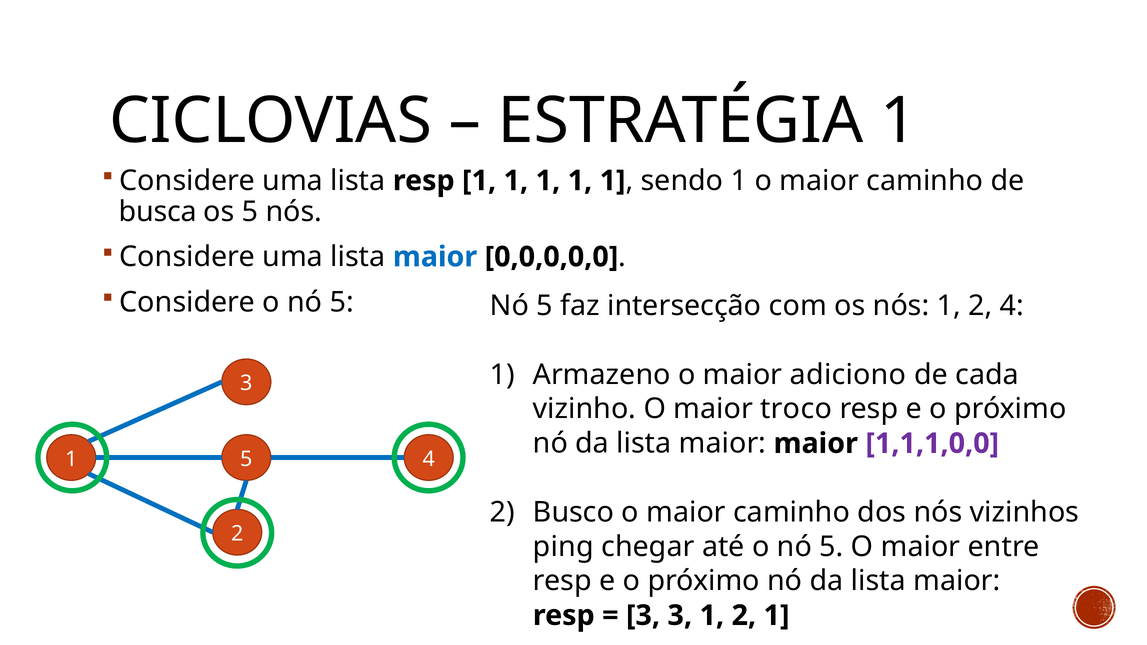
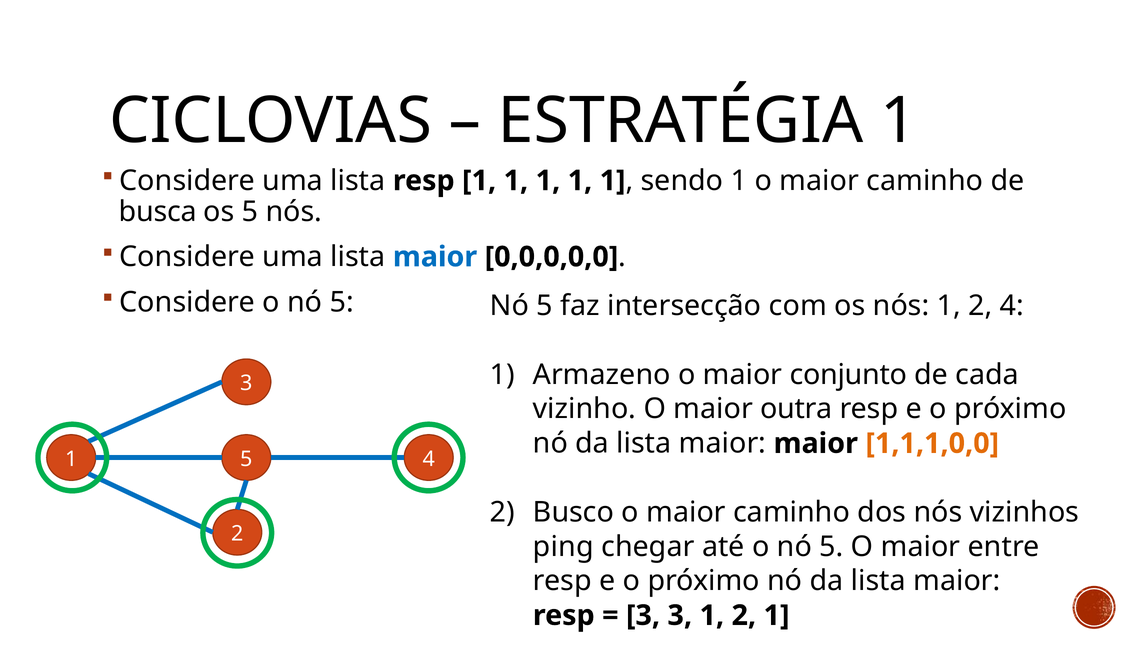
adiciono: adiciono -> conjunto
troco: troco -> outra
1,1,1,0,0 colour: purple -> orange
